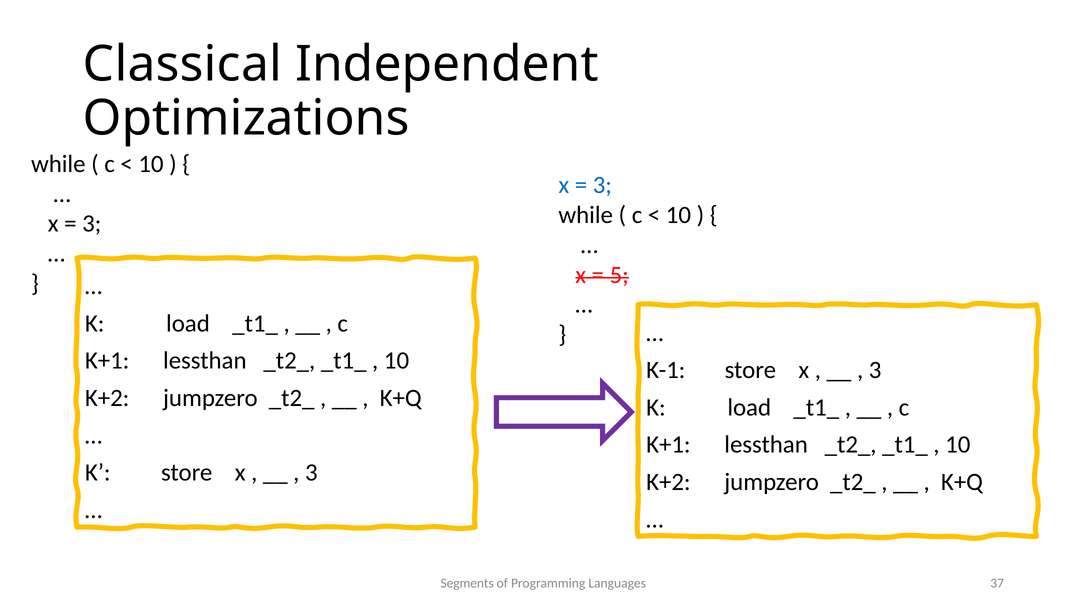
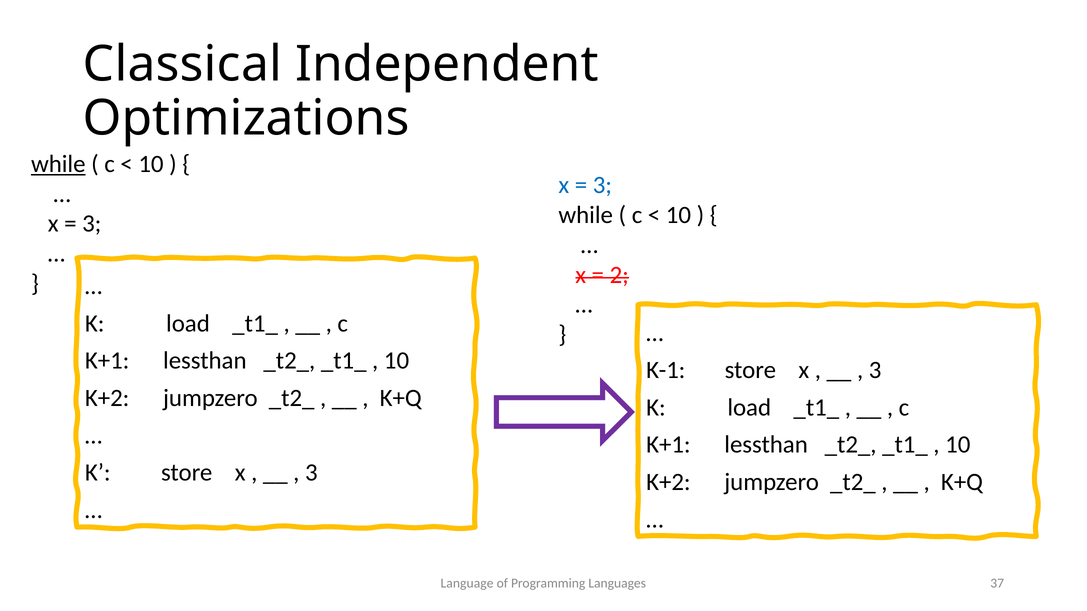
while at (58, 164) underline: none -> present
5: 5 -> 2
Segments: Segments -> Language
